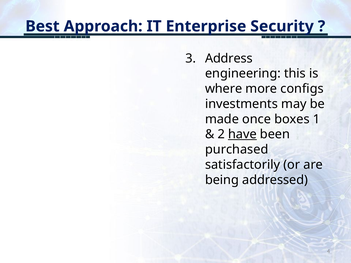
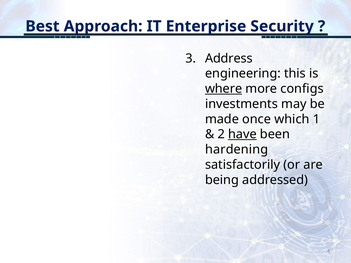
where underline: none -> present
boxes: boxes -> which
purchased: purchased -> hardening
